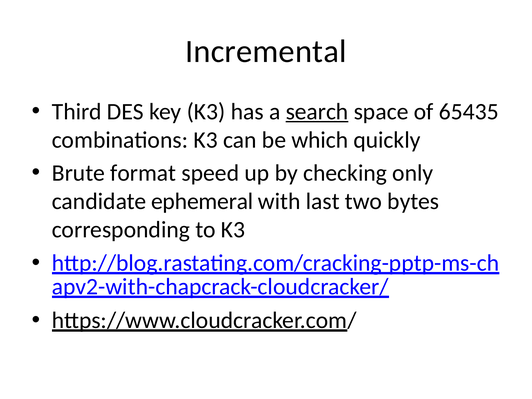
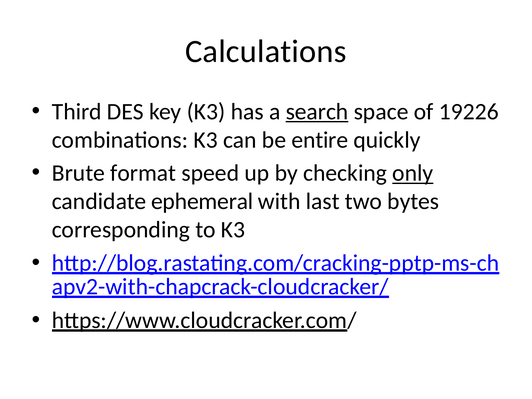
Incremental: Incremental -> Calculations
65435: 65435 -> 19226
which: which -> entire
only underline: none -> present
